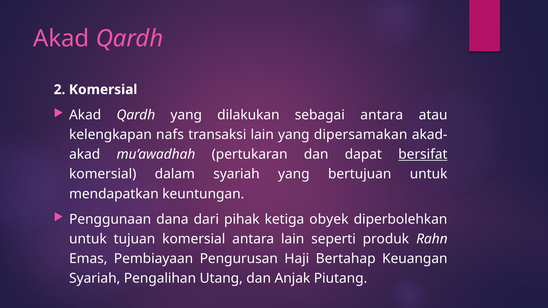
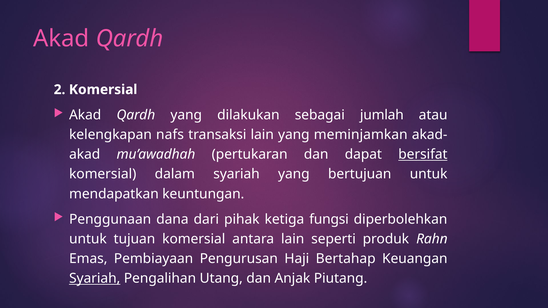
sebagai antara: antara -> jumlah
dipersamakan: dipersamakan -> meminjamkan
obyek: obyek -> fungsi
Syariah at (95, 279) underline: none -> present
